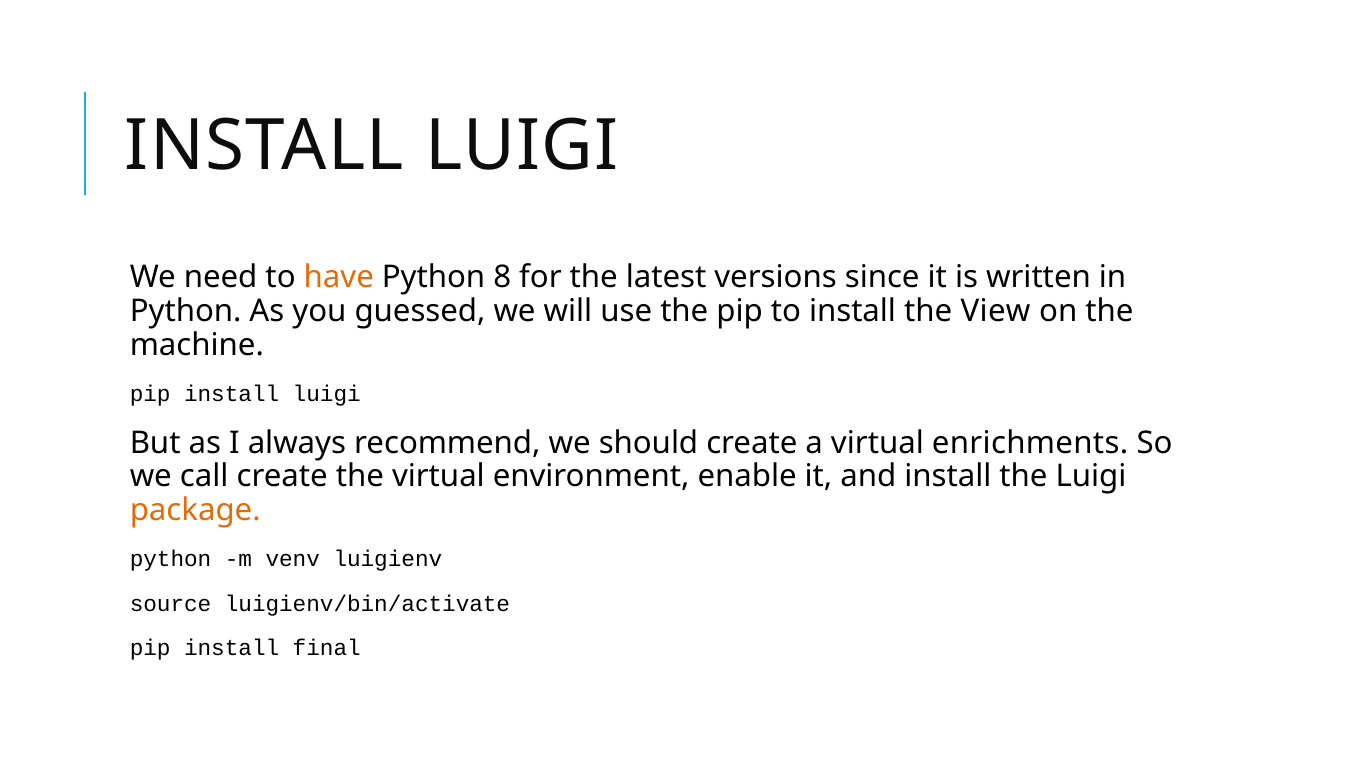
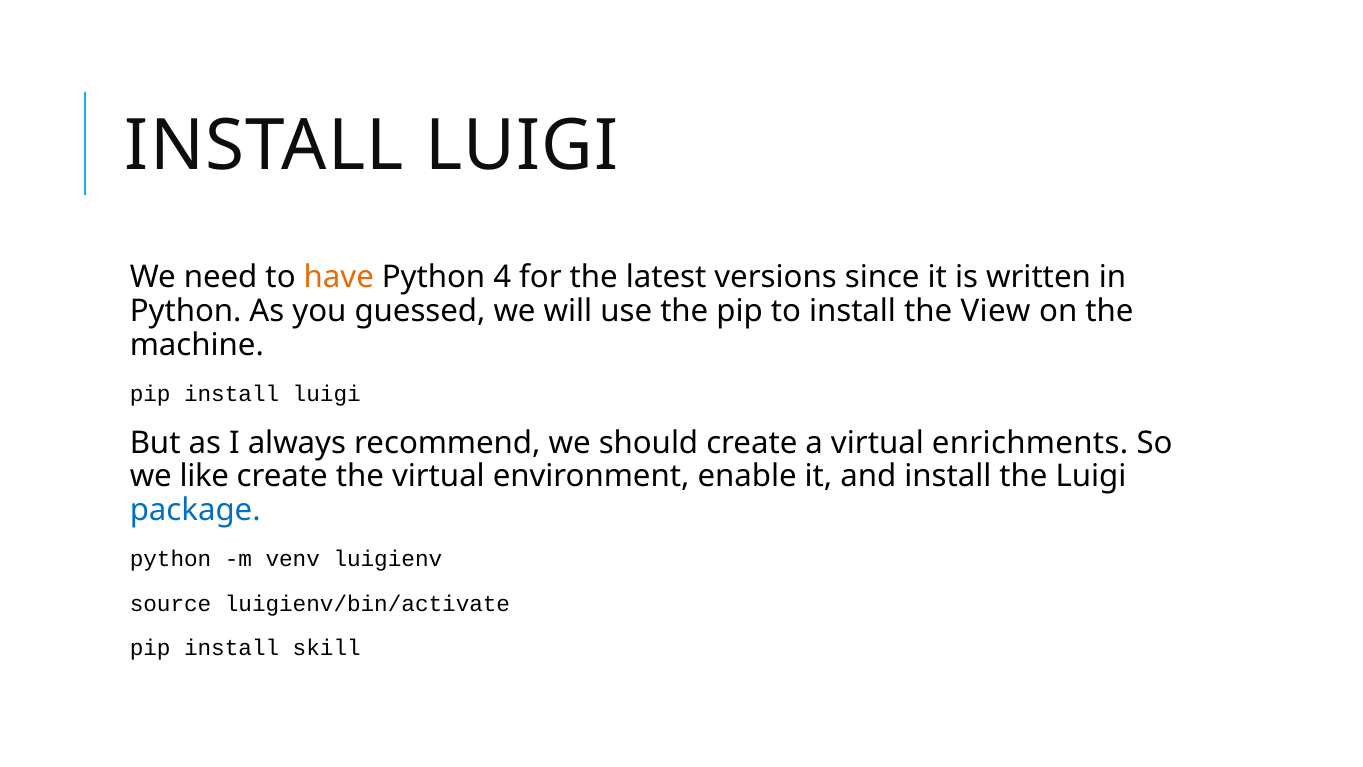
8: 8 -> 4
call: call -> like
package colour: orange -> blue
final: final -> skill
